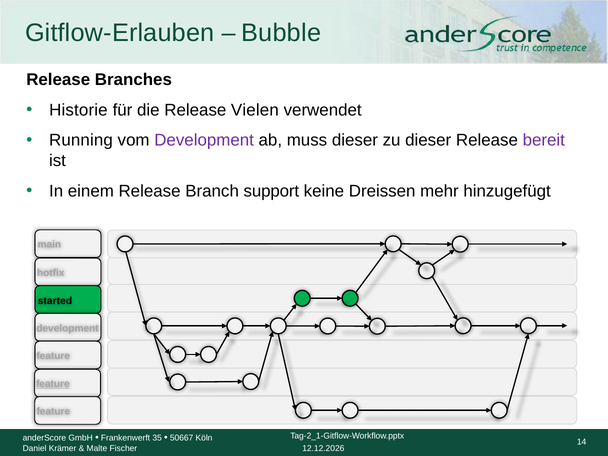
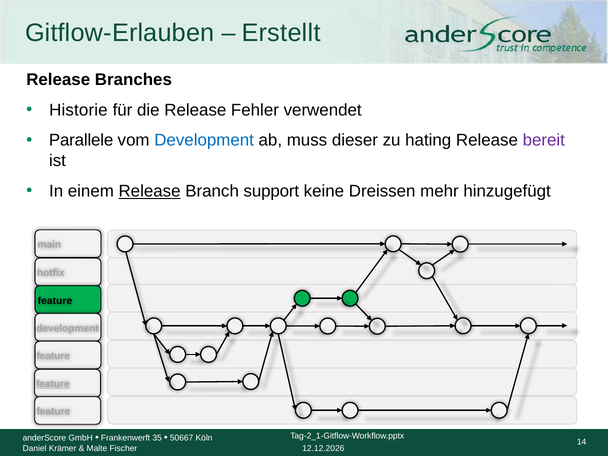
Bubble: Bubble -> Erstellt
Vielen: Vielen -> Fehler
Running: Running -> Parallele
Development at (204, 140) colour: purple -> blue
zu dieser: dieser -> hating
Release at (150, 191) underline: none -> present
started at (55, 301): started -> feature
